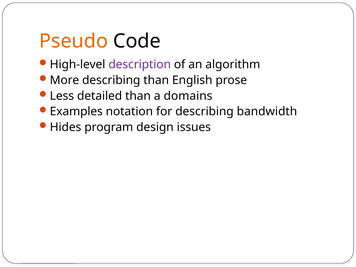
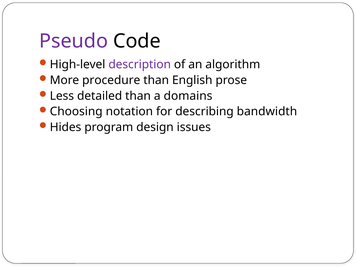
Pseudo colour: orange -> purple
More describing: describing -> procedure
Examples: Examples -> Choosing
